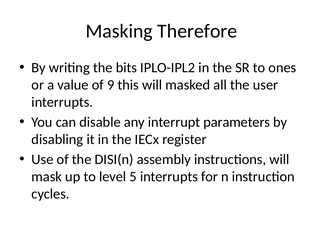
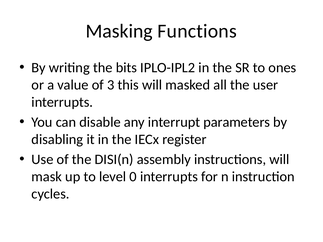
Therefore: Therefore -> Functions
9: 9 -> 3
5: 5 -> 0
